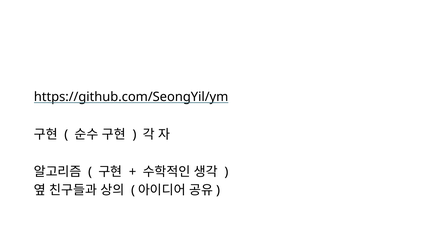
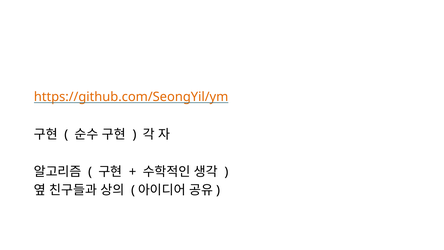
https://github.com/SeongYil/ym colour: black -> orange
